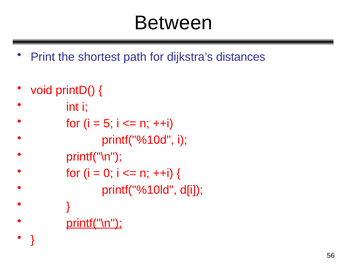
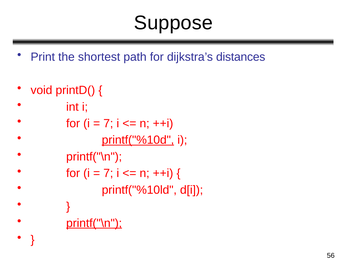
Between: Between -> Suppose
5 at (108, 123): 5 -> 7
printf("%10d underline: none -> present
0 at (108, 173): 0 -> 7
